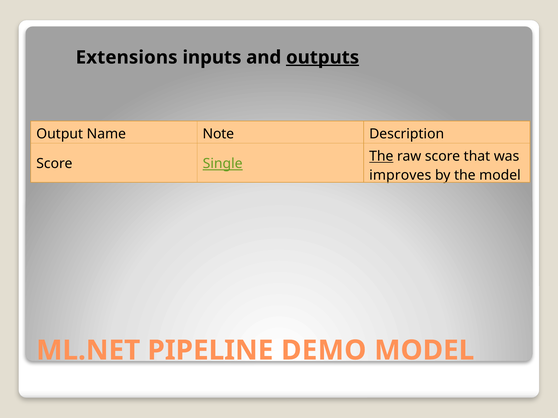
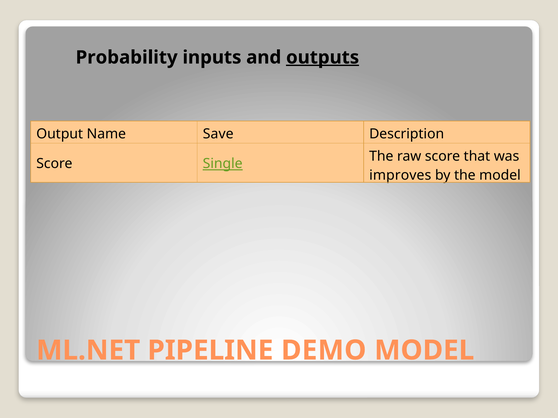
Extensions: Extensions -> Probability
Note: Note -> Save
The at (381, 156) underline: present -> none
